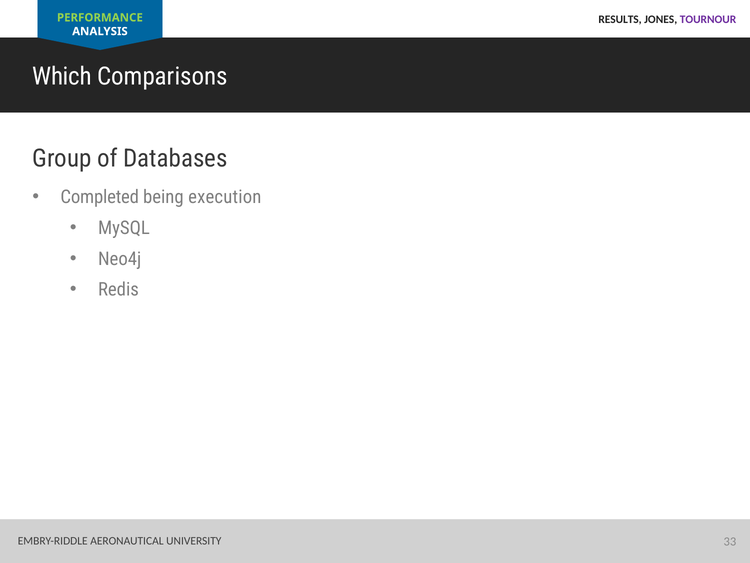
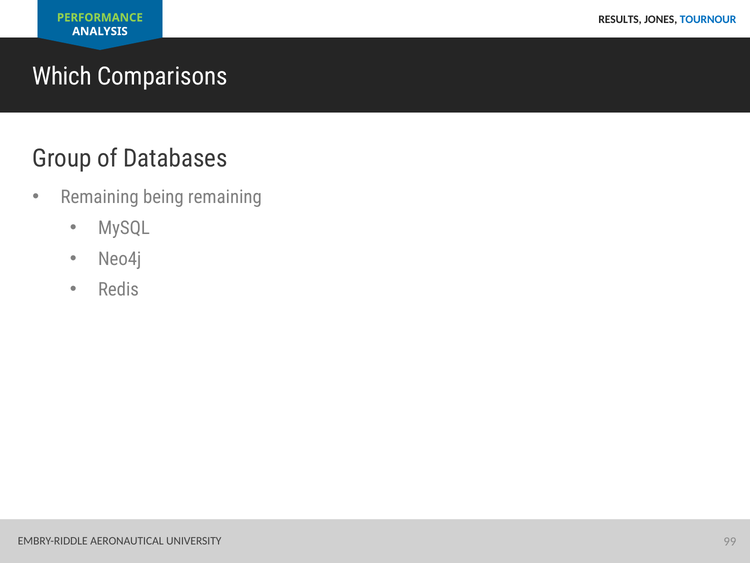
TOURNOUR colour: purple -> blue
Completed at (100, 197): Completed -> Remaining
being execution: execution -> remaining
33: 33 -> 99
